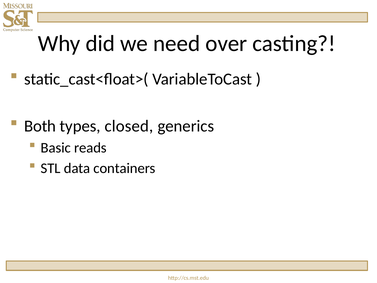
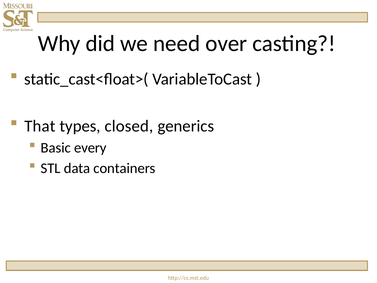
Both: Both -> That
reads: reads -> every
